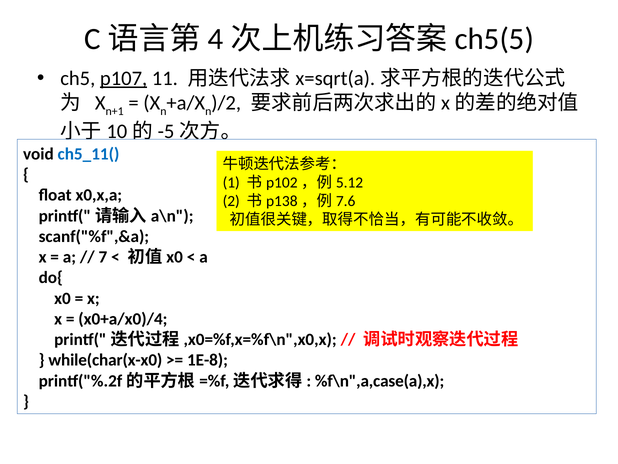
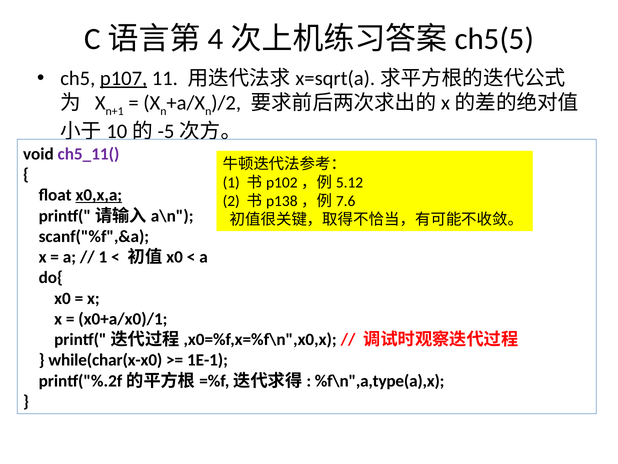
ch5_11( colour: blue -> purple
x0,x,a underline: none -> present
7 at (103, 257): 7 -> 1
x0+a/x0)/4: x0+a/x0)/4 -> x0+a/x0)/1
1E-8: 1E-8 -> 1E-1
%f\n",a,case(a),x: %f\n",a,case(a),x -> %f\n",a,type(a),x
